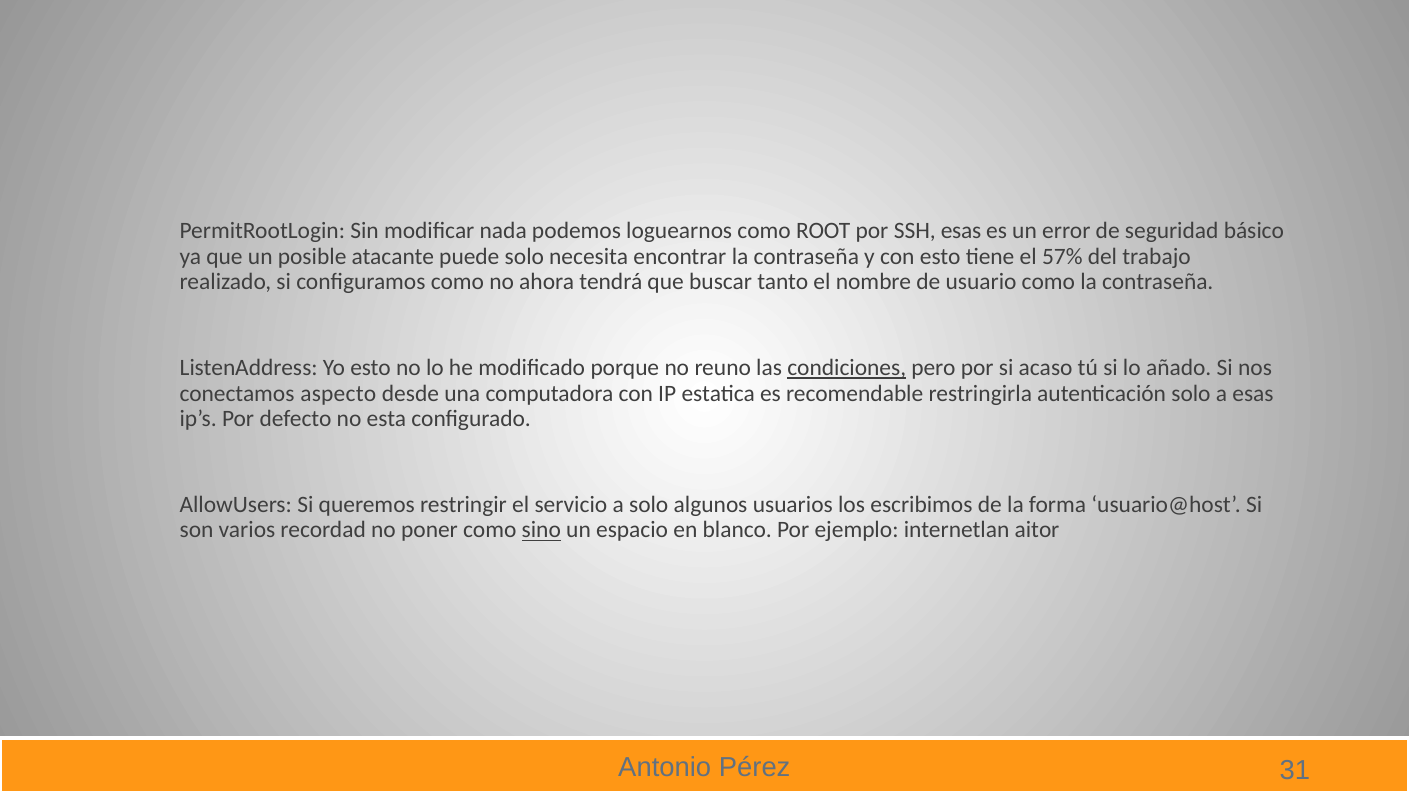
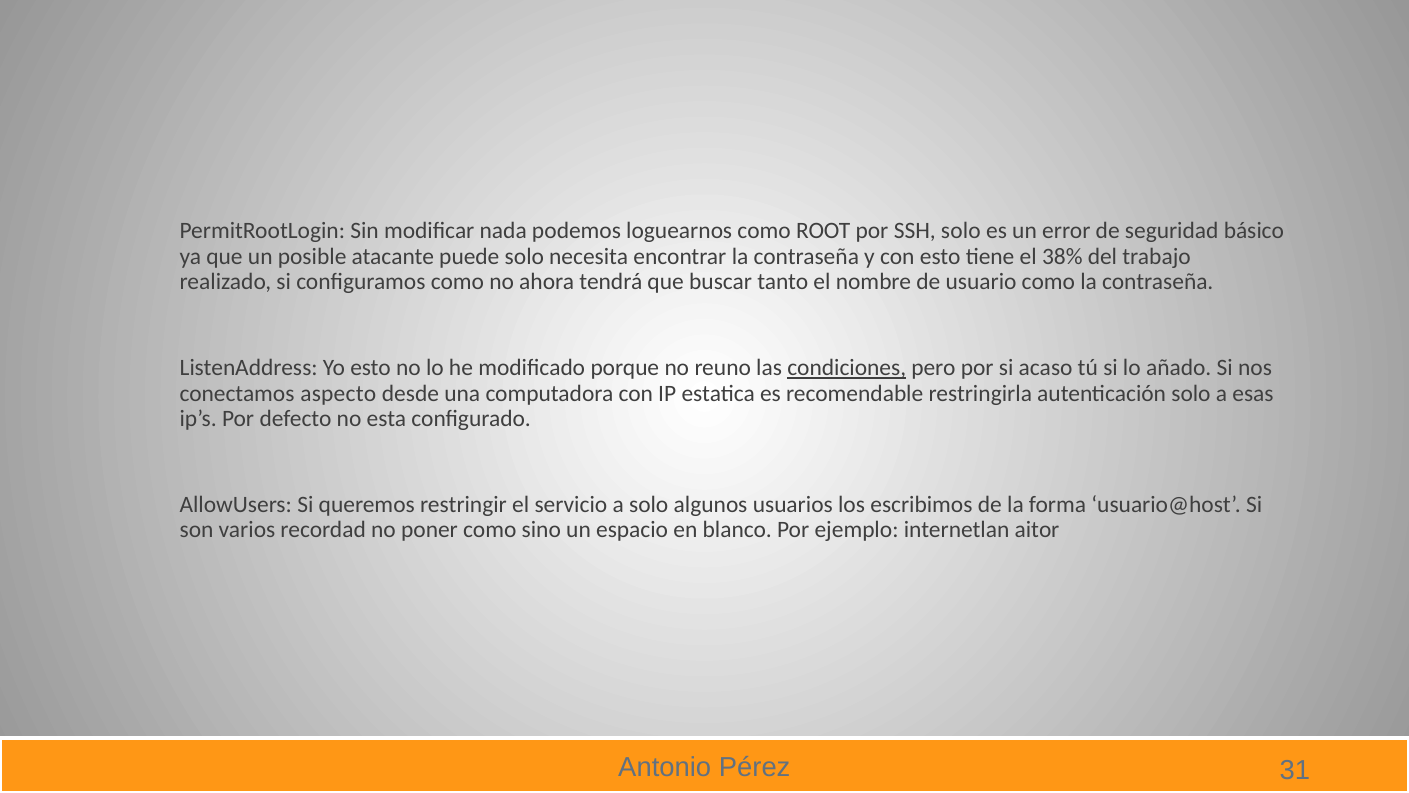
SSH esas: esas -> solo
57%: 57% -> 38%
sino underline: present -> none
